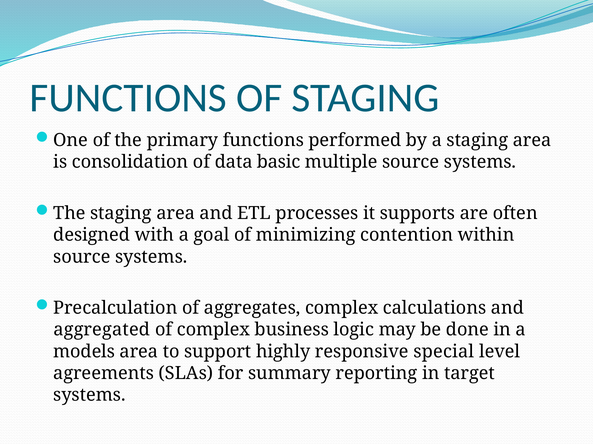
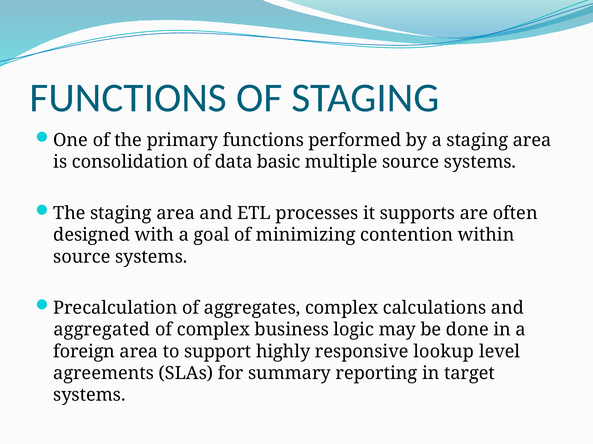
models: models -> foreign
special: special -> lookup
